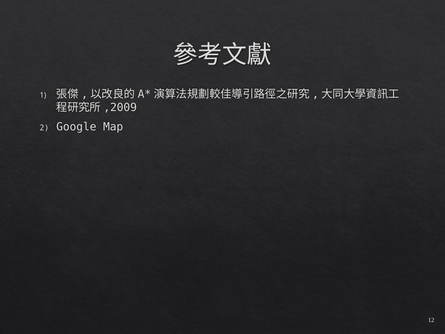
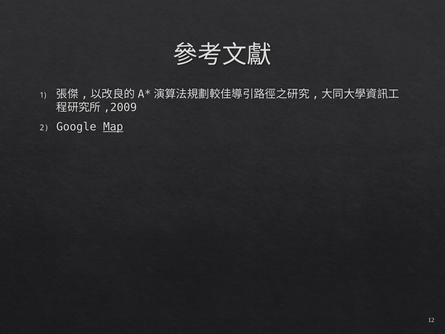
Map underline: none -> present
